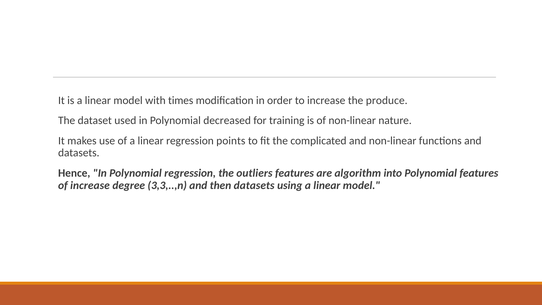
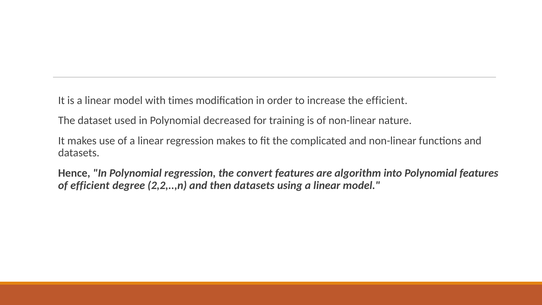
the produce: produce -> efficient
regression points: points -> makes
outliers: outliers -> convert
of increase: increase -> efficient
3,3,..,n: 3,3,..,n -> 2,2,..,n
